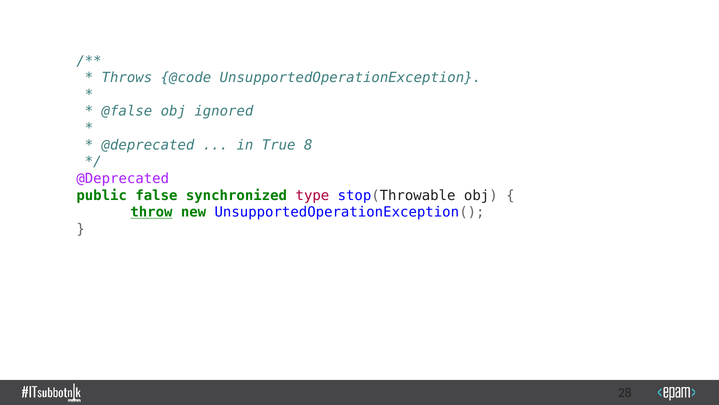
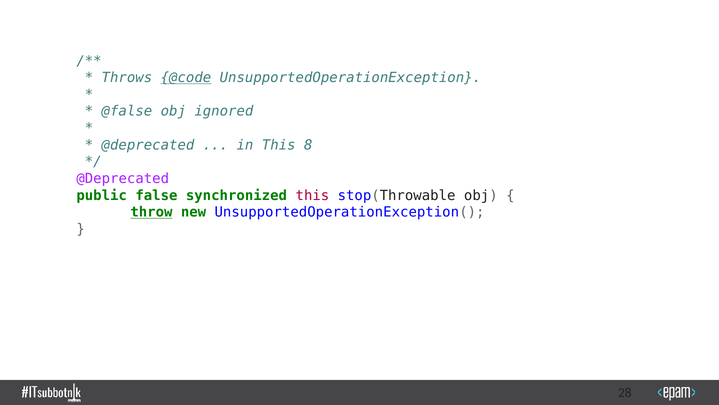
@code underline: none -> present
in True: True -> This
synchronized type: type -> this
